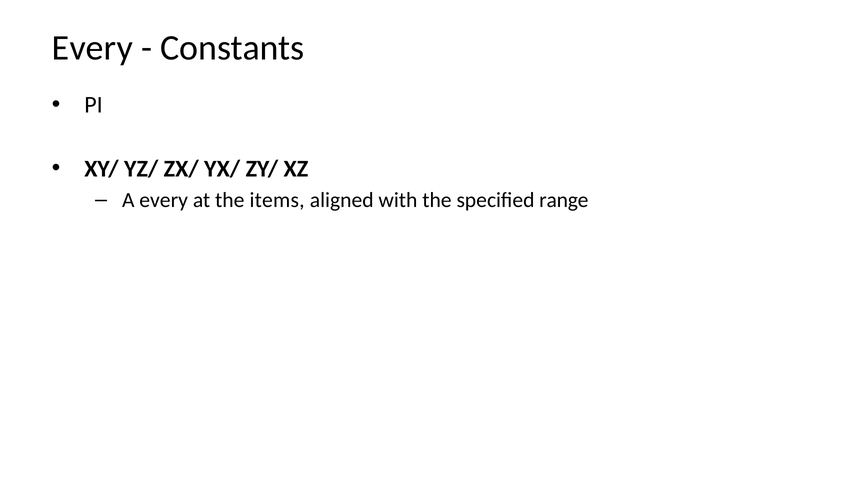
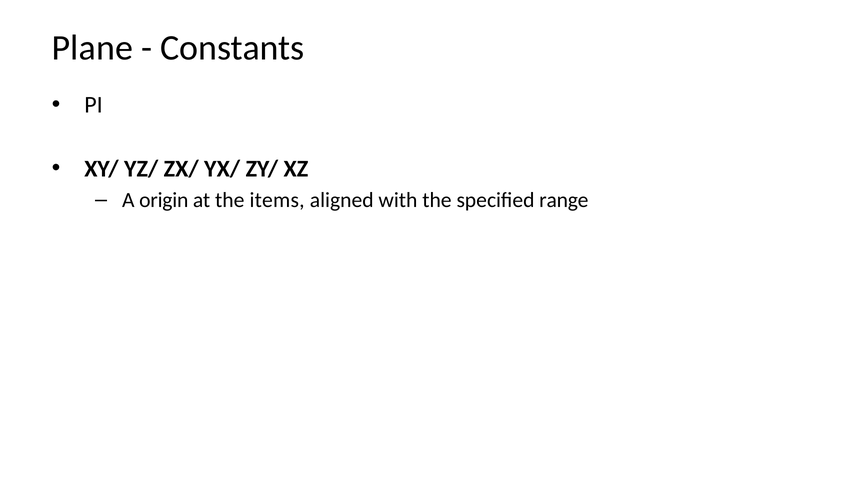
Every at (92, 48): Every -> Plane
A every: every -> origin
